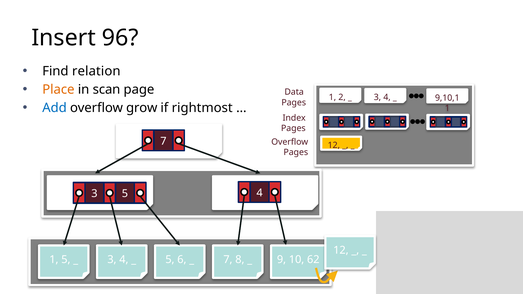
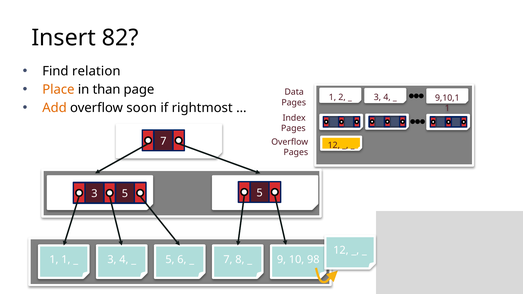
96: 96 -> 82
scan: scan -> than
Add colour: blue -> orange
grow: grow -> soon
5 4: 4 -> 5
1 5: 5 -> 1
62: 62 -> 98
